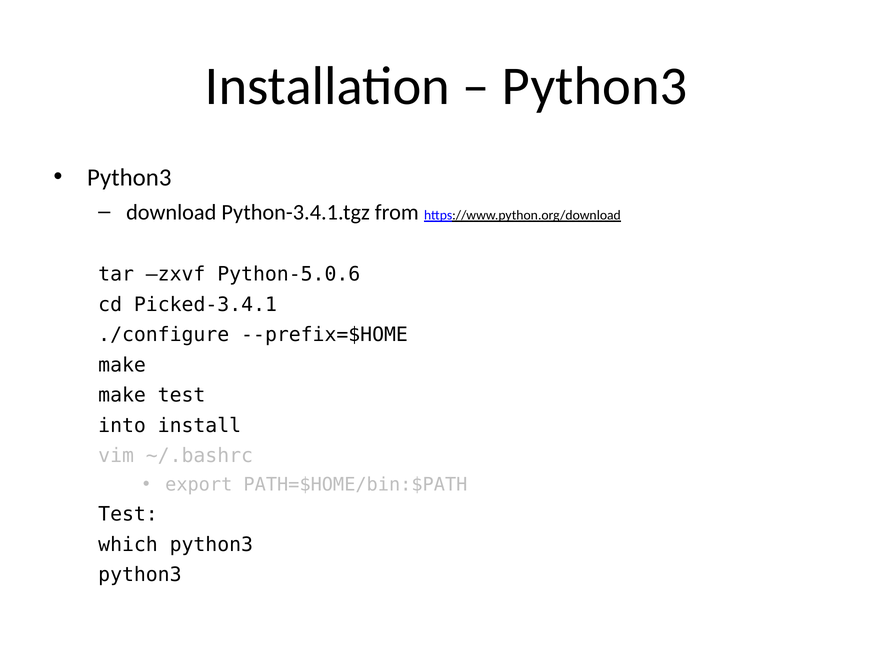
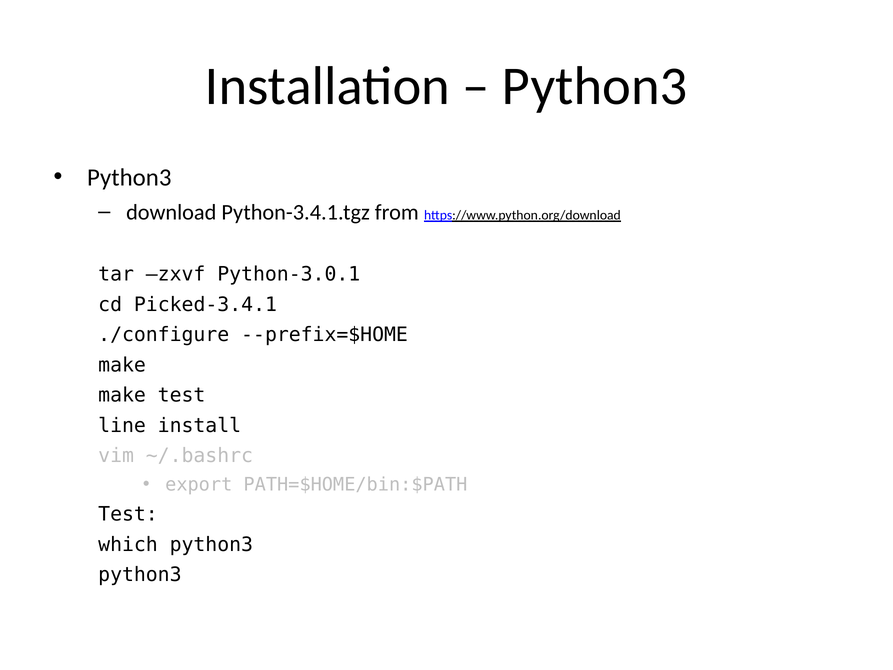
Python-5.0.6: Python-5.0.6 -> Python-3.0.1
into: into -> line
